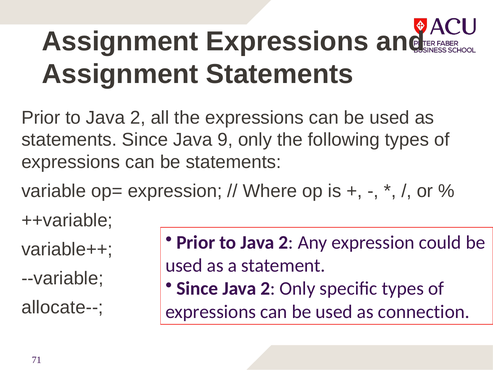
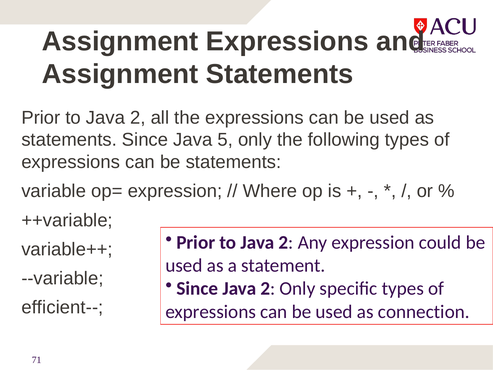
9: 9 -> 5
allocate--: allocate-- -> efficient--
